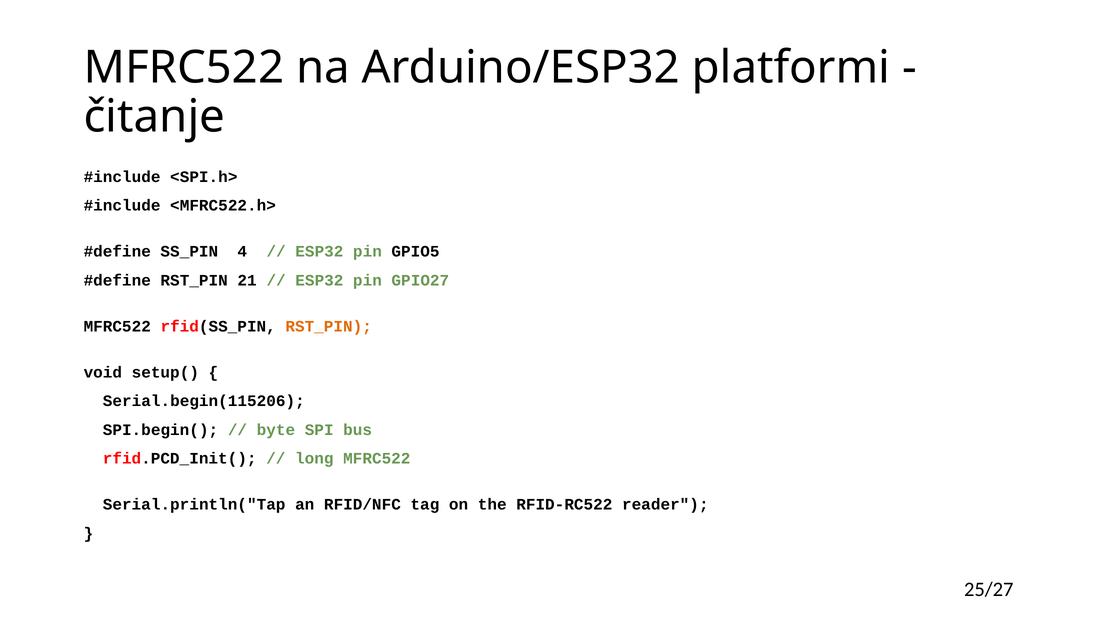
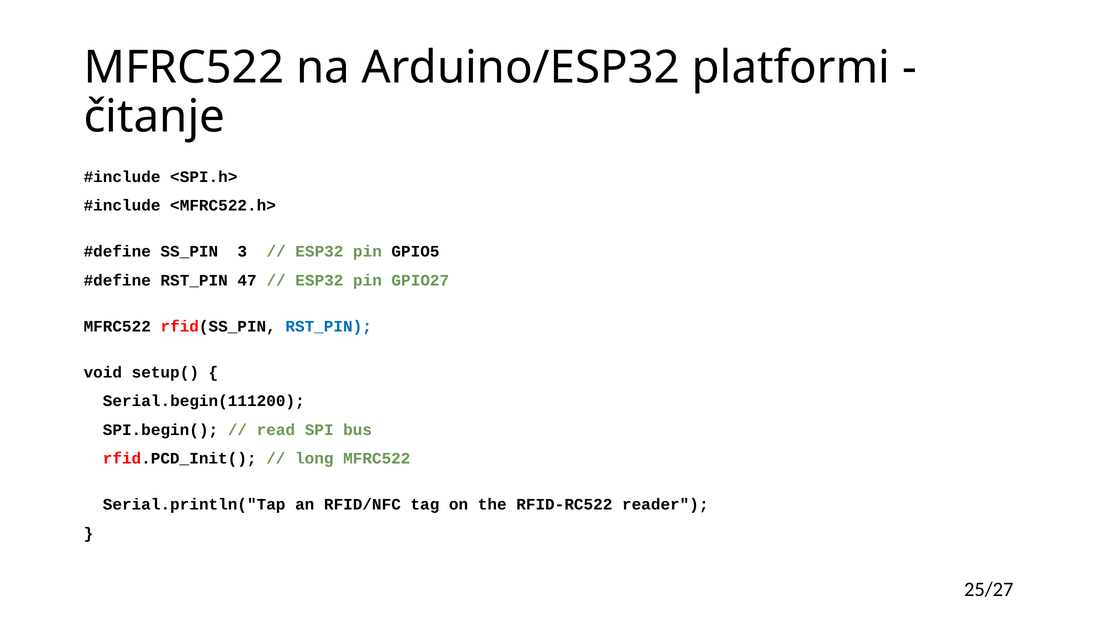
4: 4 -> 3
21: 21 -> 47
RST_PIN at (329, 326) colour: orange -> blue
Serial.begin(115206: Serial.begin(115206 -> Serial.begin(111200
byte: byte -> read
